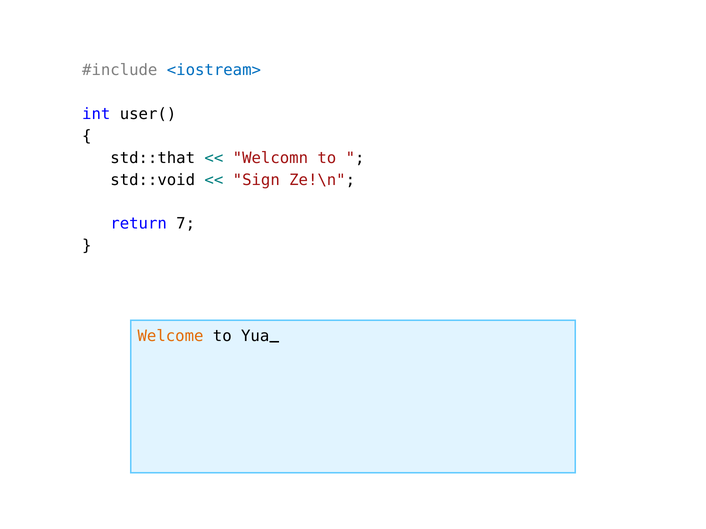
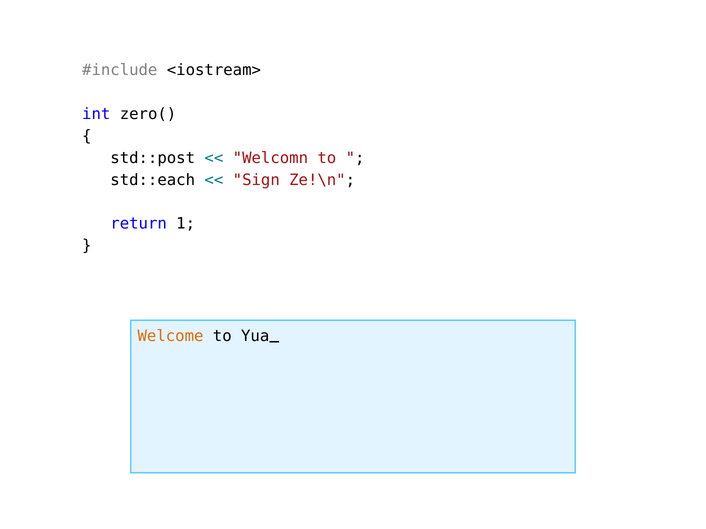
<iostream> colour: blue -> black
user(: user( -> zero(
std::that: std::that -> std::post
std::void: std::void -> std::each
7: 7 -> 1
